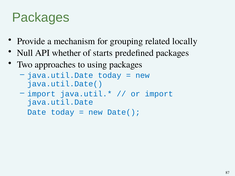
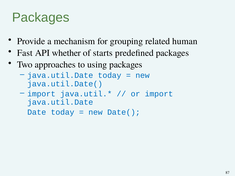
locally: locally -> human
Null: Null -> Fast
